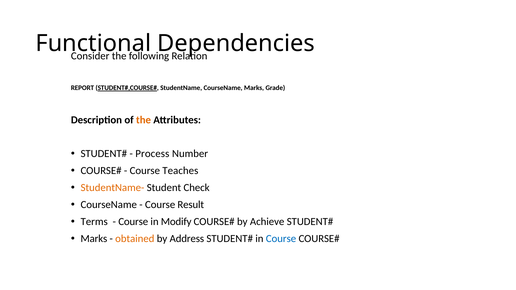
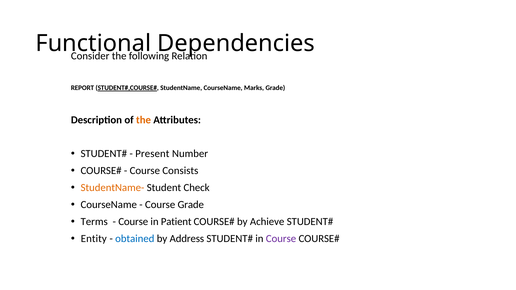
Process: Process -> Present
Teaches: Teaches -> Consists
Course Result: Result -> Grade
Modify: Modify -> Patient
Marks at (94, 239): Marks -> Entity
obtained colour: orange -> blue
Course at (281, 239) colour: blue -> purple
